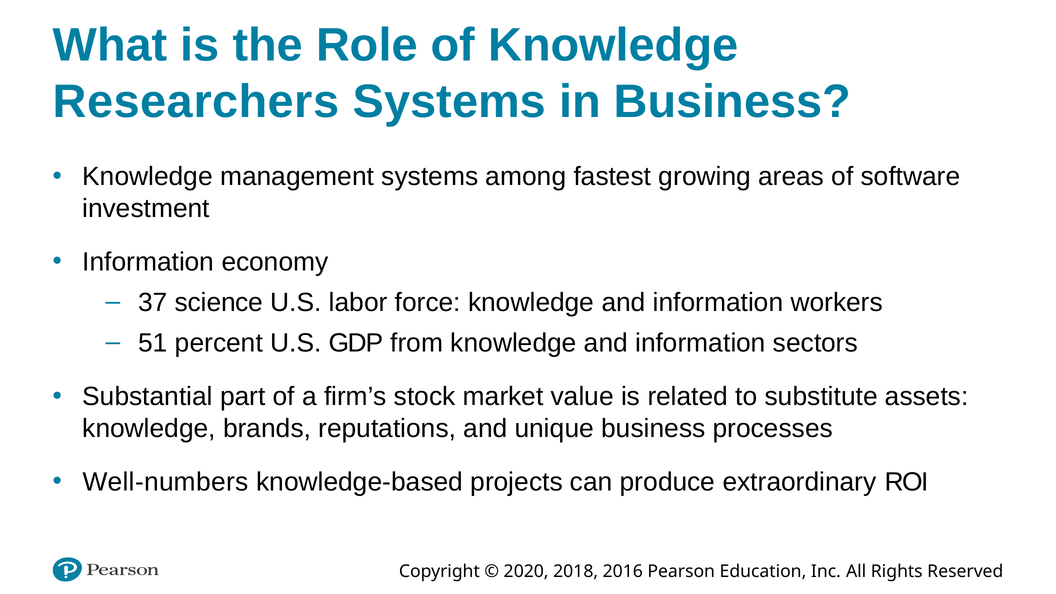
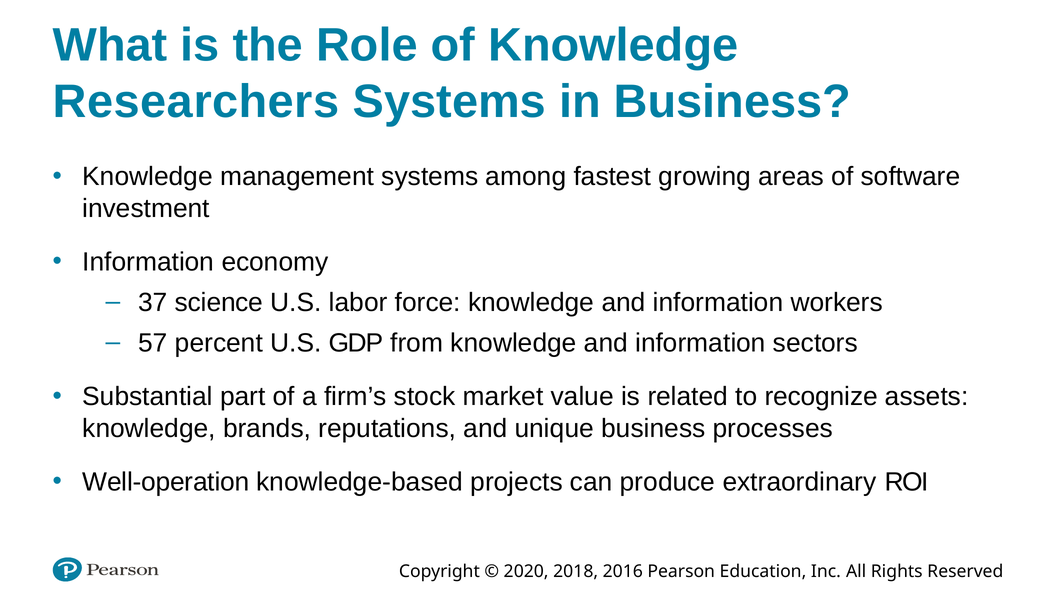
51: 51 -> 57
substitute: substitute -> recognize
Well-numbers: Well-numbers -> Well-operation
